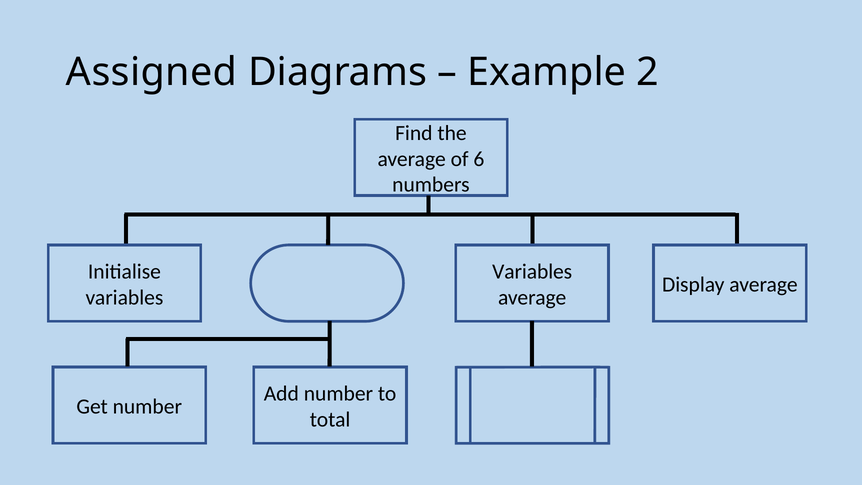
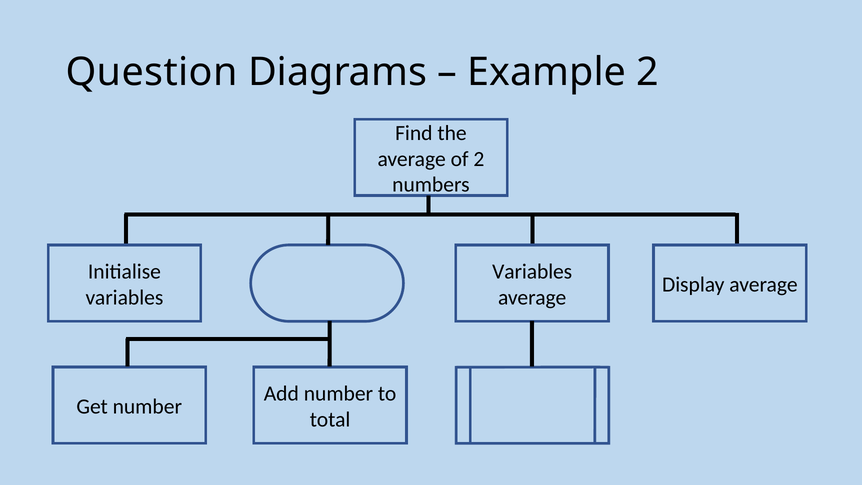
Assigned: Assigned -> Question
of 6: 6 -> 2
